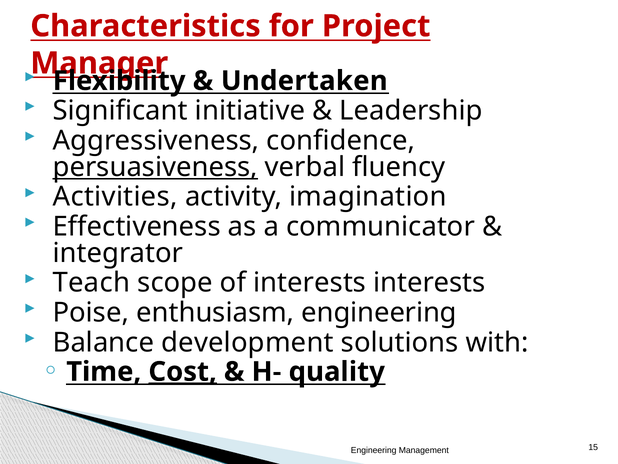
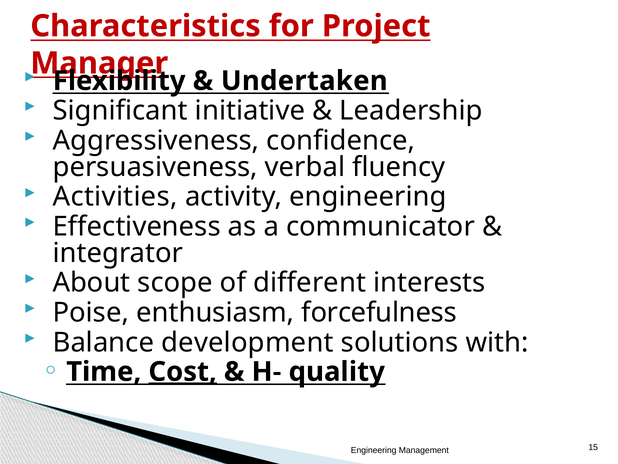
persuasiveness underline: present -> none
activity imagination: imagination -> engineering
Teach: Teach -> About
of interests: interests -> different
enthusiasm engineering: engineering -> forcefulness
